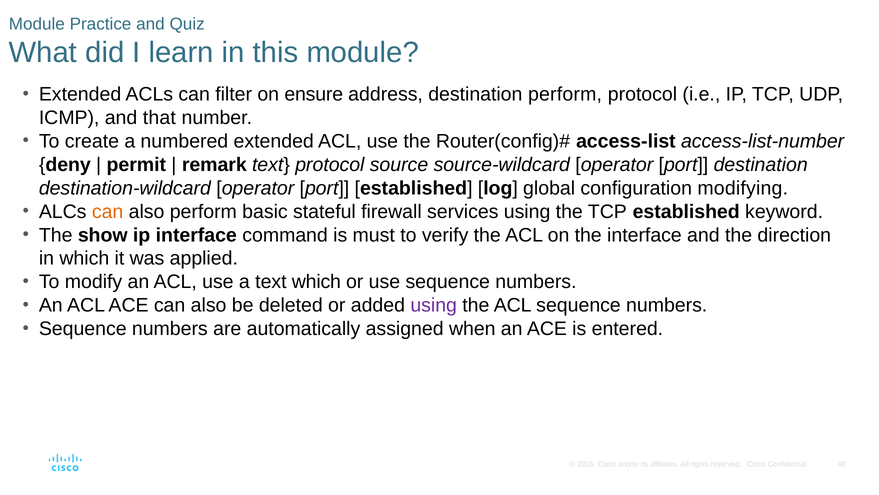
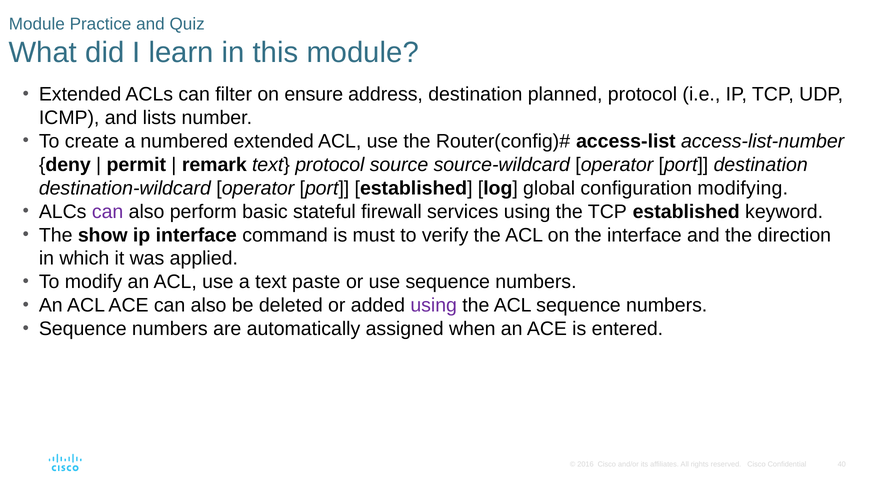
destination perform: perform -> planned
that: that -> lists
can at (108, 211) colour: orange -> purple
text which: which -> paste
